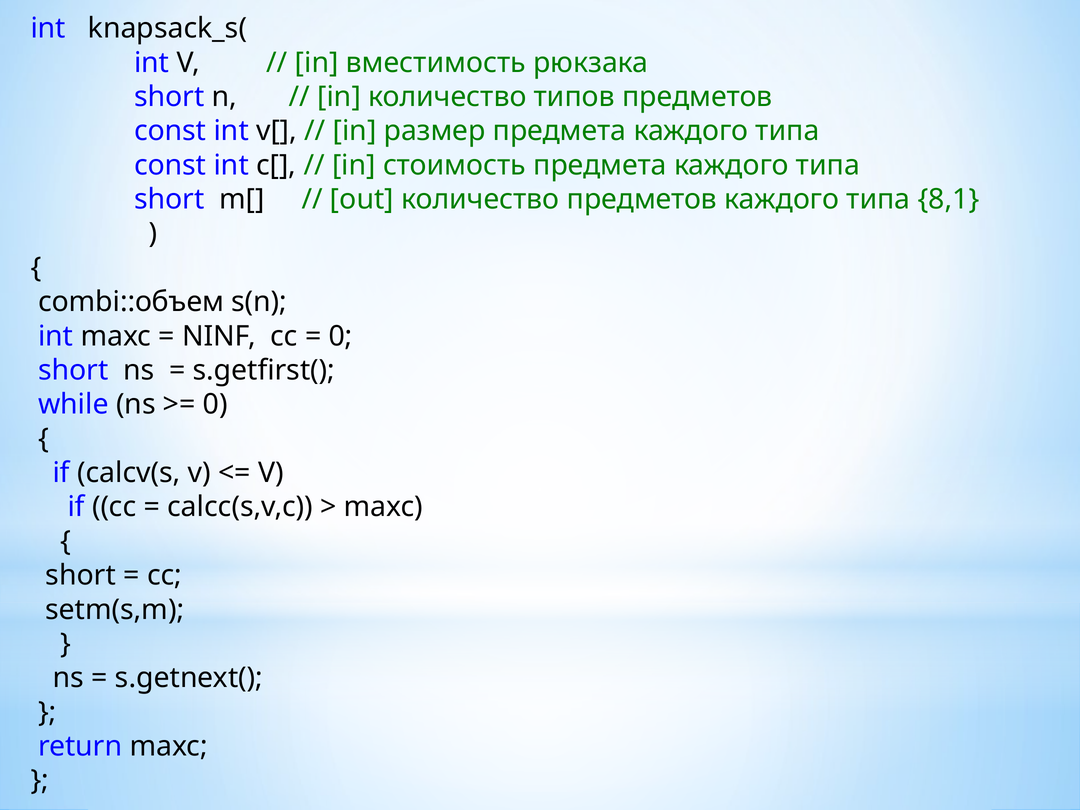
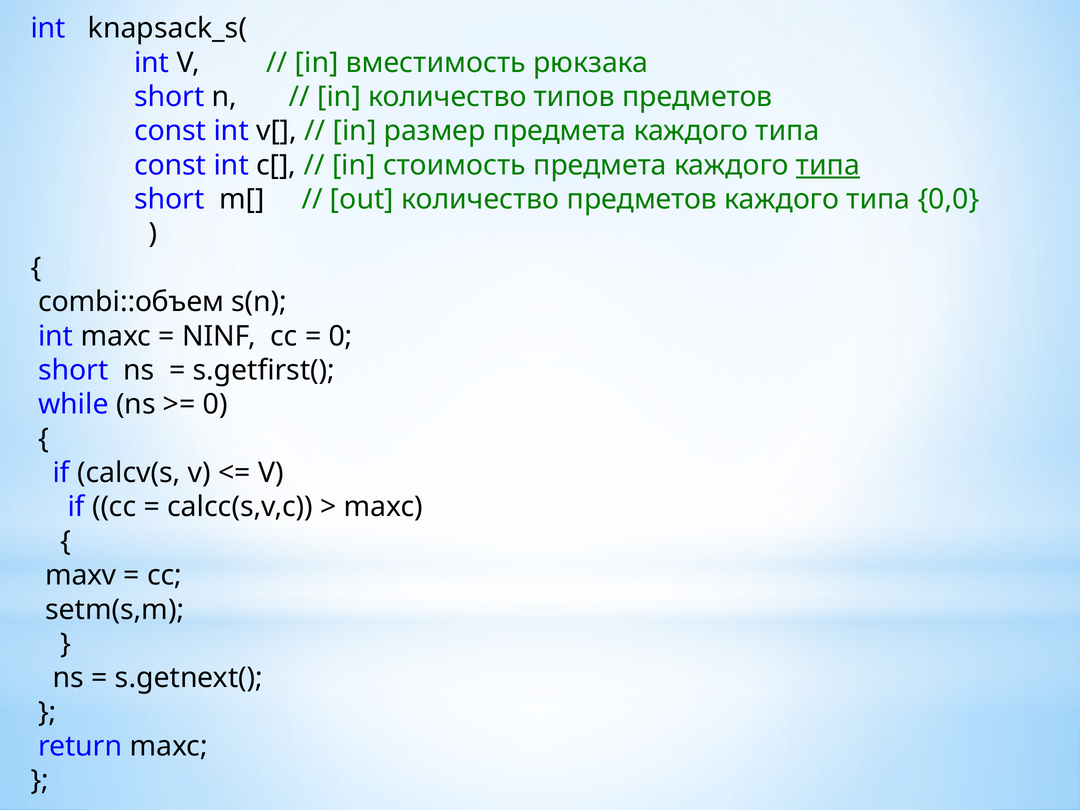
типа at (828, 165) underline: none -> present
8,1: 8,1 -> 0,0
short at (81, 575): short -> maxv
